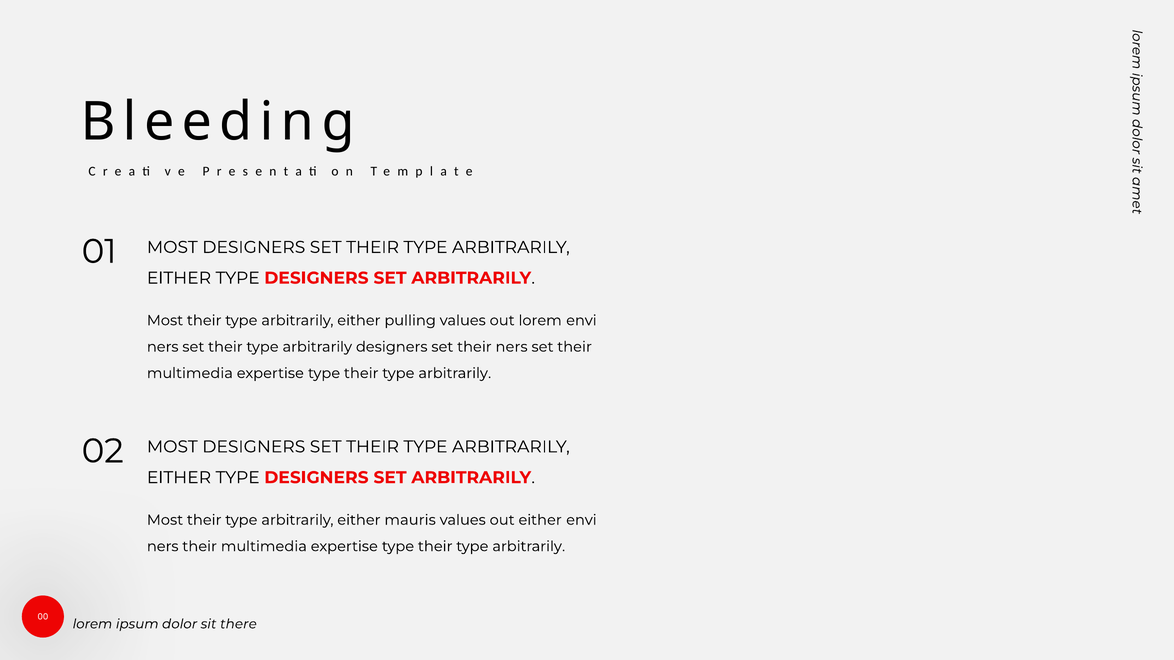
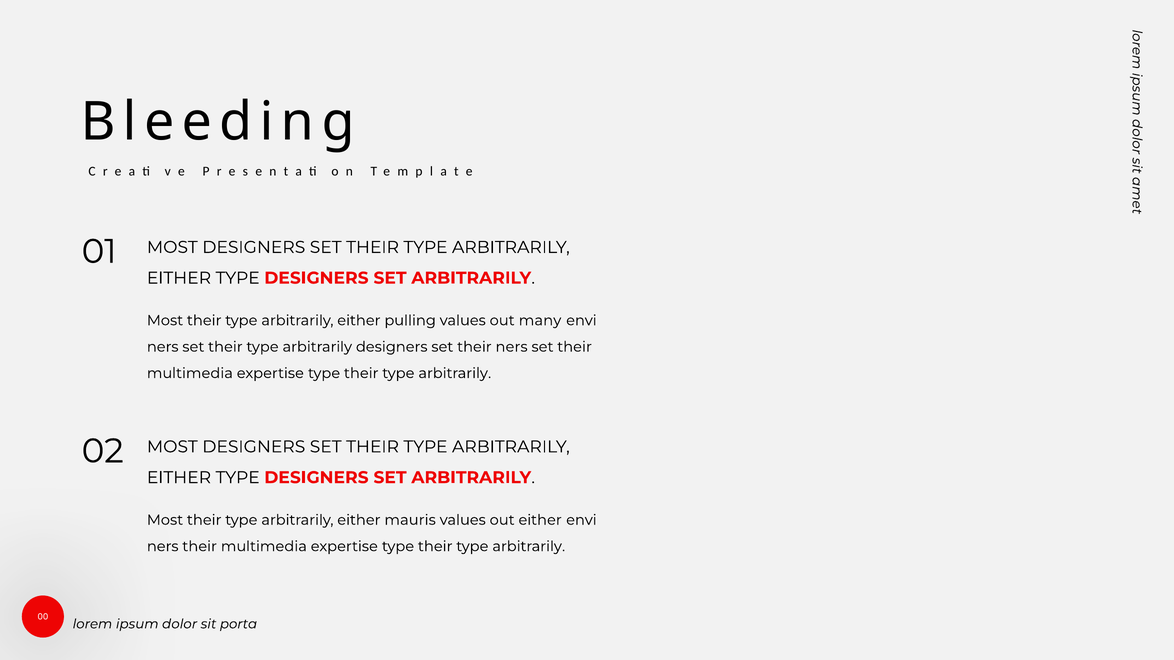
out lorem: lorem -> many
there: there -> porta
